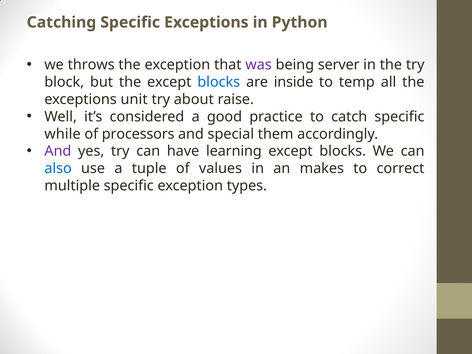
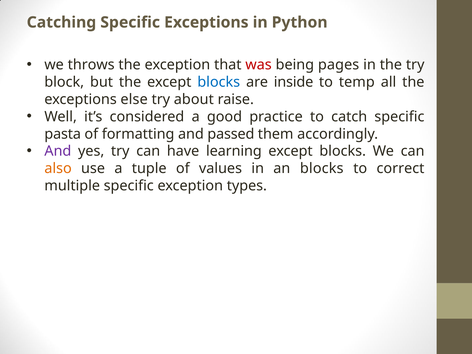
was colour: purple -> red
server: server -> pages
unit: unit -> else
while: while -> pasta
processors: processors -> formatting
special: special -> passed
also colour: blue -> orange
an makes: makes -> blocks
